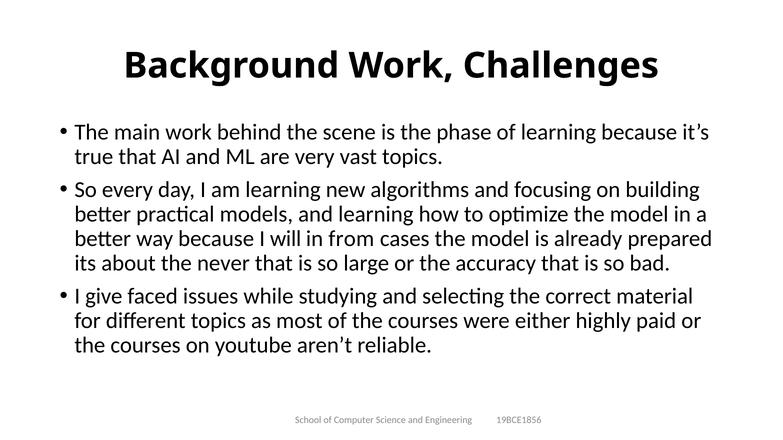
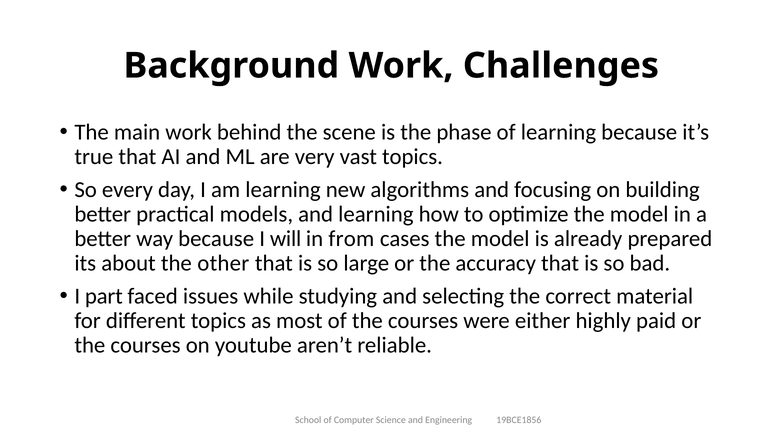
never: never -> other
give: give -> part
